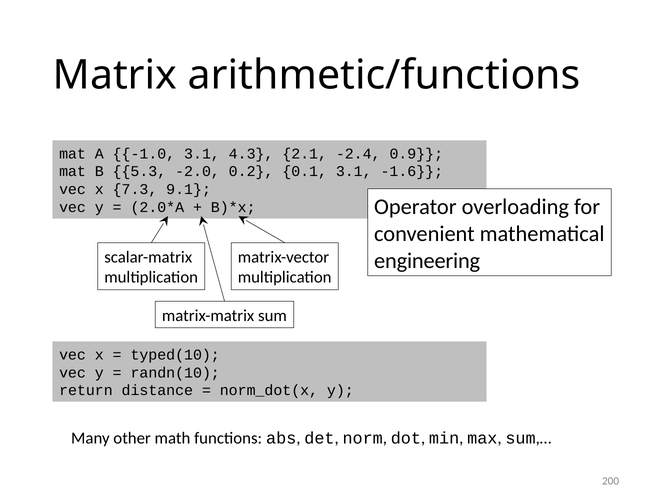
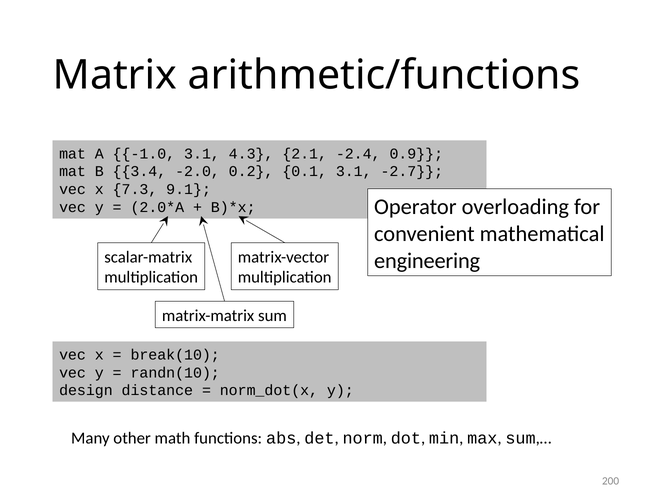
5.3: 5.3 -> 3.4
-1.6: -1.6 -> -2.7
typed(10: typed(10 -> break(10
return: return -> design
